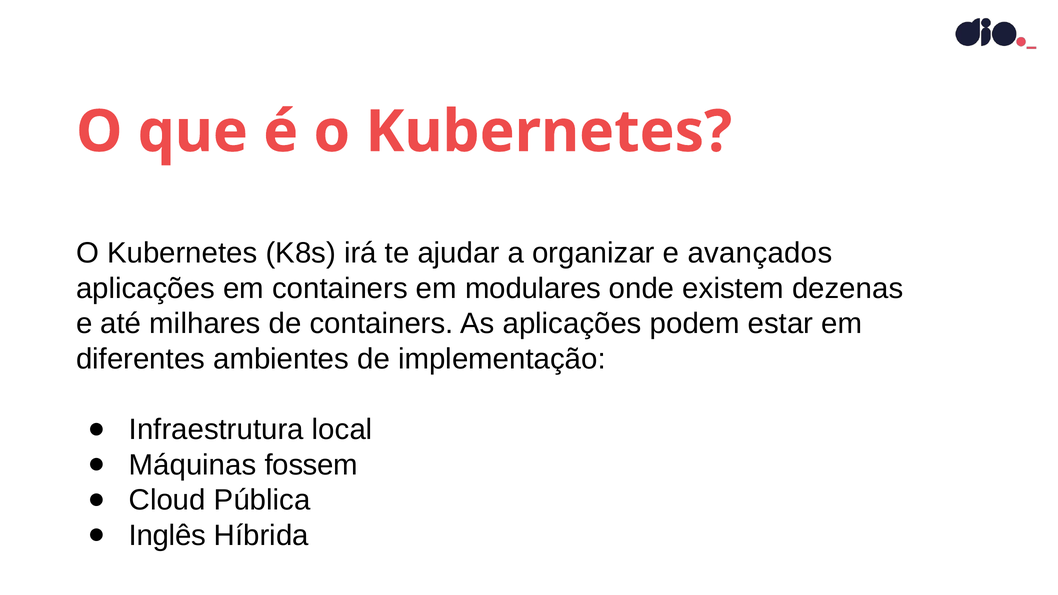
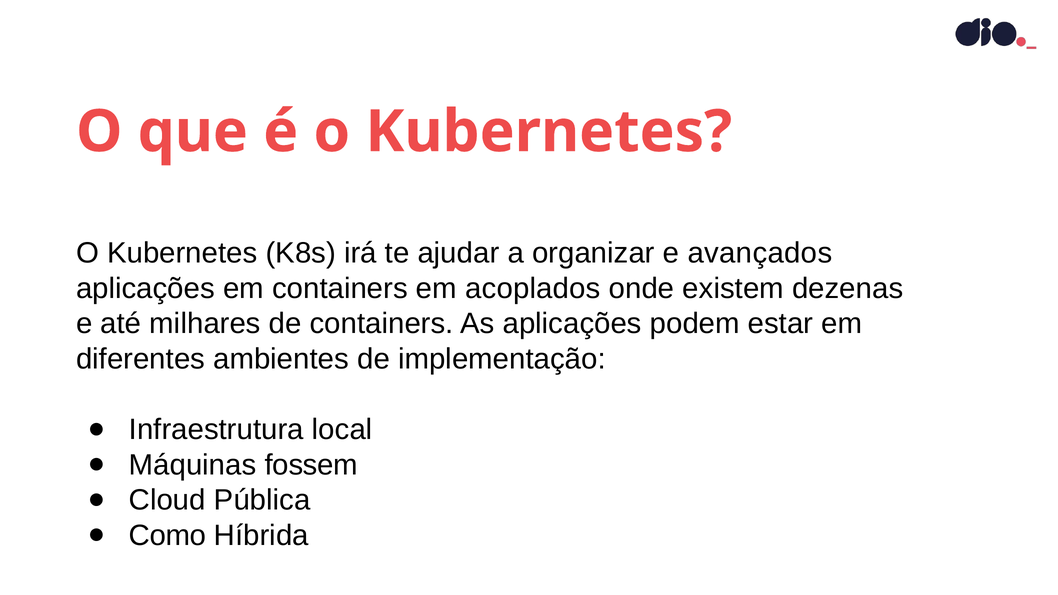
modulares: modulares -> acoplados
Inglês: Inglês -> Como
